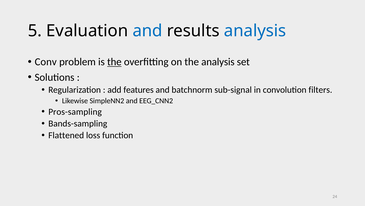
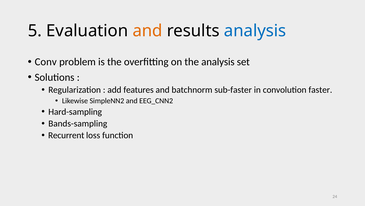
and at (148, 31) colour: blue -> orange
the at (114, 62) underline: present -> none
sub-signal: sub-signal -> sub-faster
filters: filters -> faster
Pros-sampling: Pros-sampling -> Hard-sampling
Flattened: Flattened -> Recurrent
